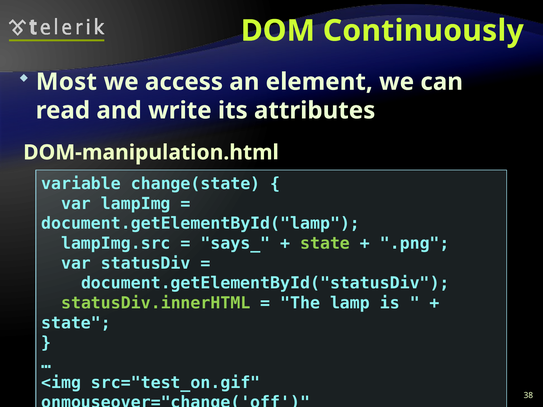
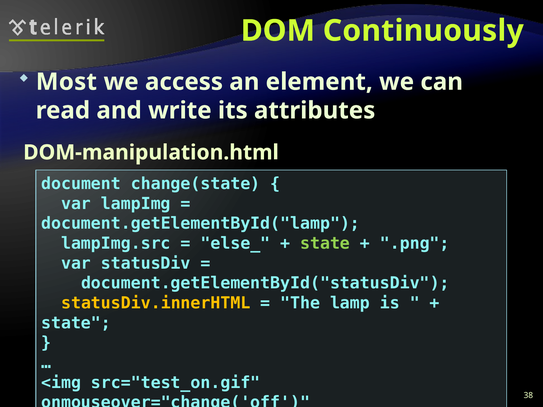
variable: variable -> document
says_: says_ -> else_
statusDiv.innerHTML colour: light green -> yellow
